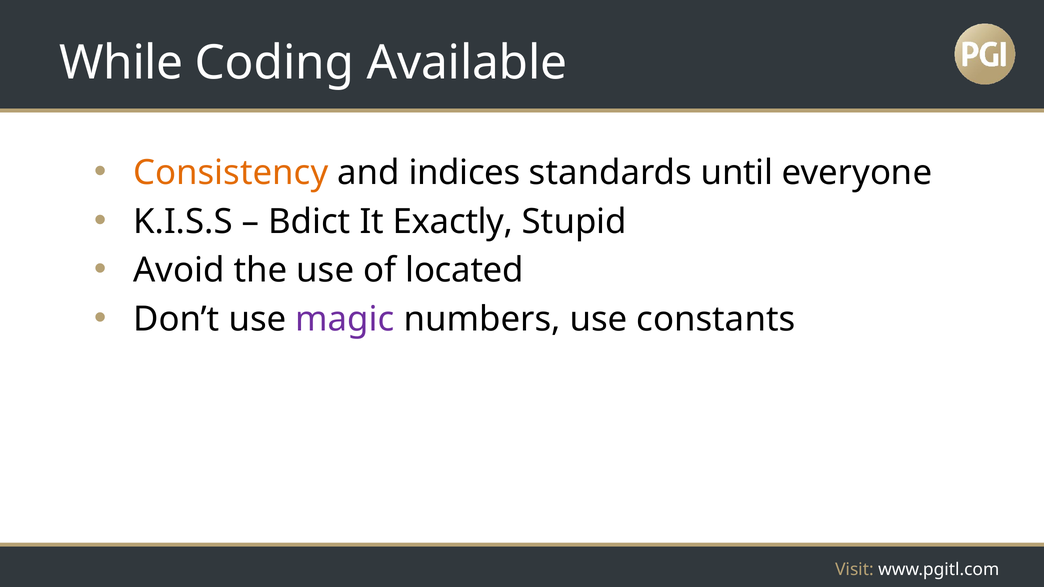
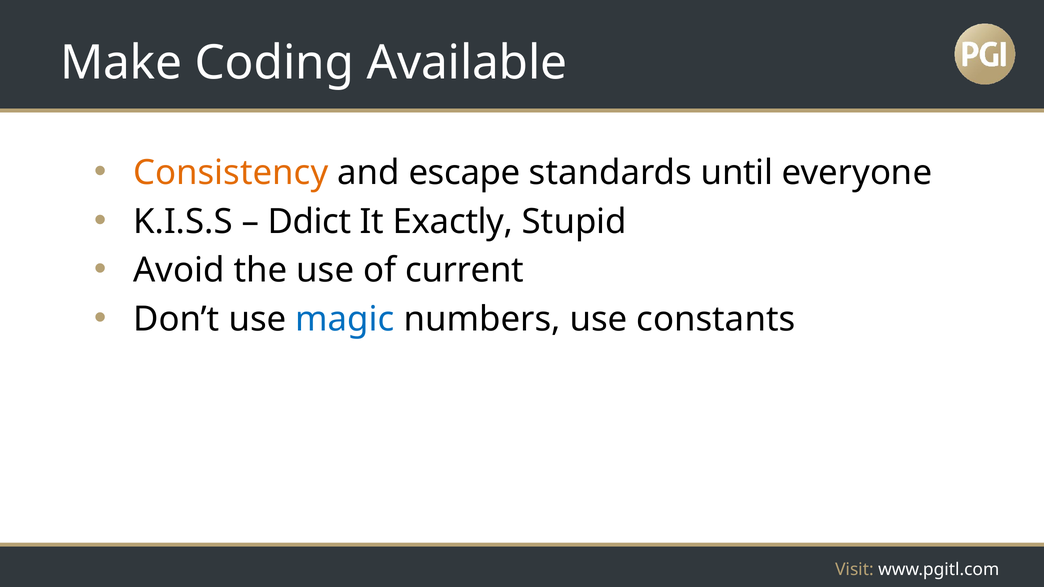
While: While -> Make
indices: indices -> escape
Bdict: Bdict -> Ddict
located: located -> current
magic colour: purple -> blue
